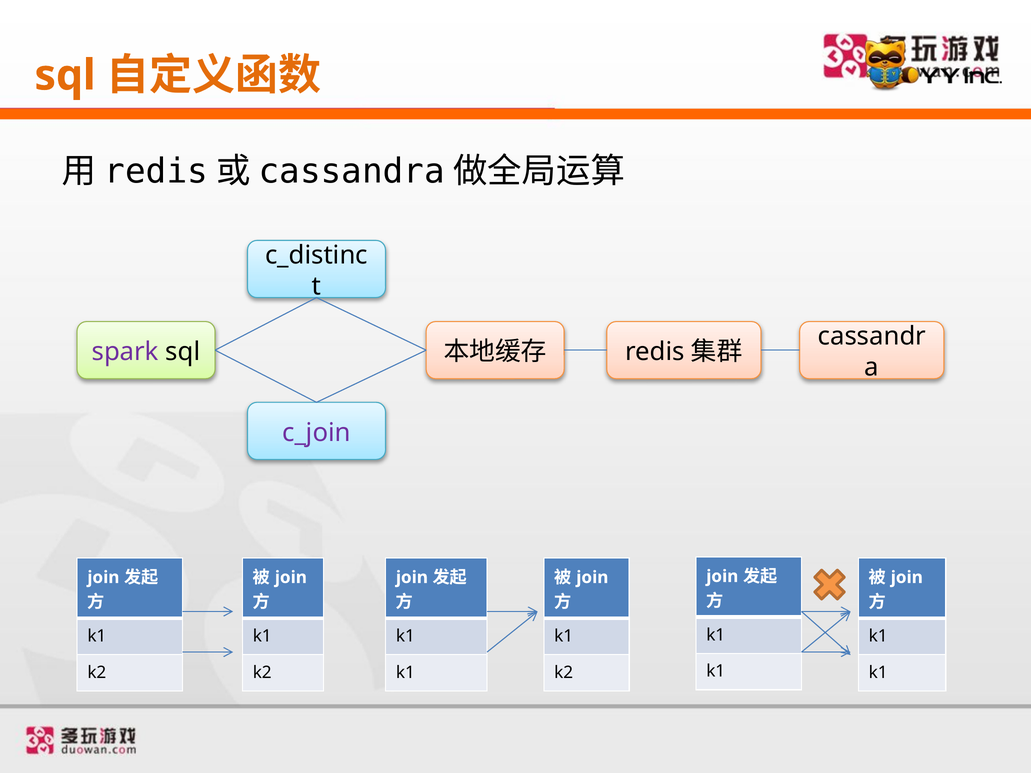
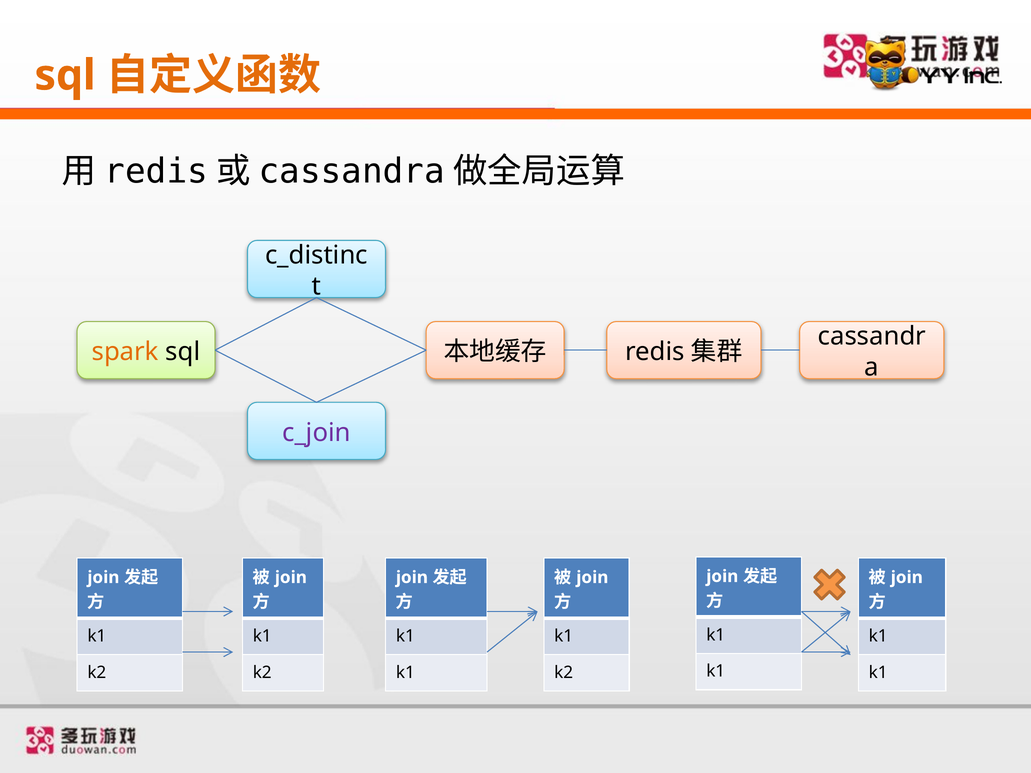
spark colour: purple -> orange
